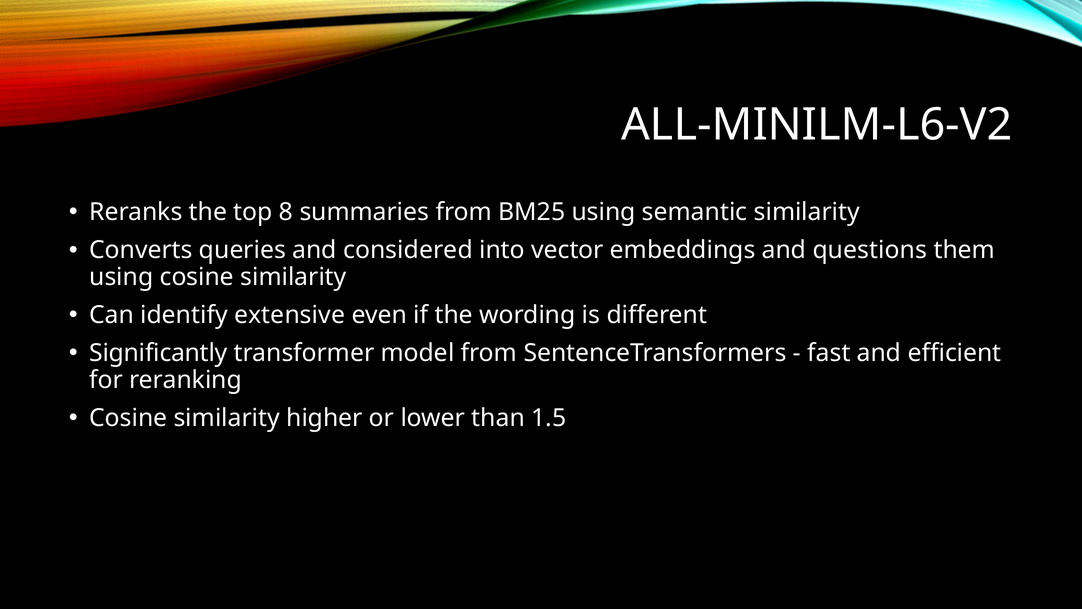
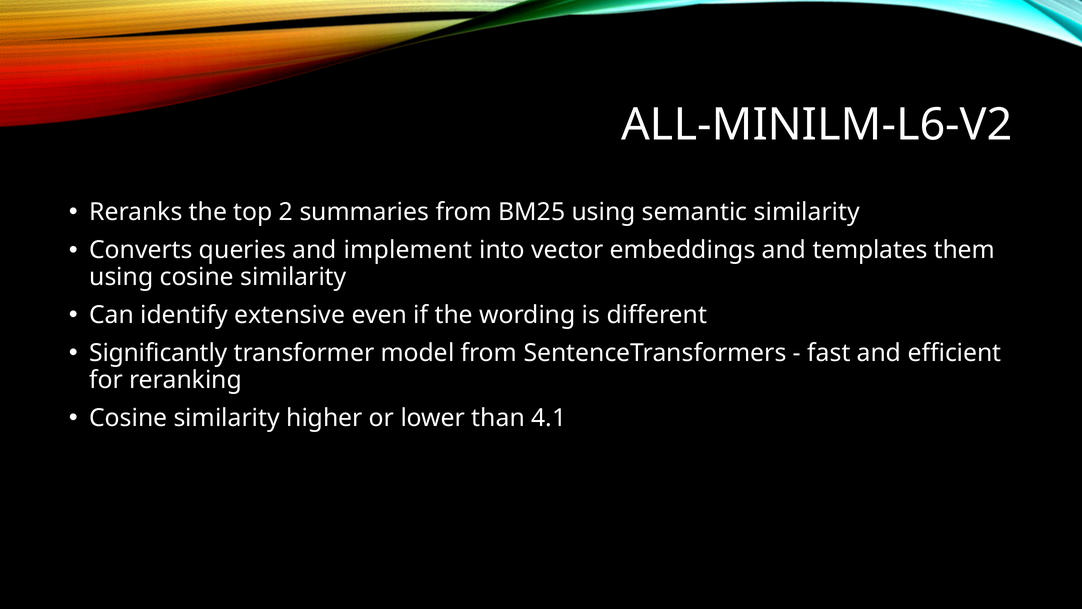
8: 8 -> 2
considered: considered -> implement
questions: questions -> templates
1.5: 1.5 -> 4.1
